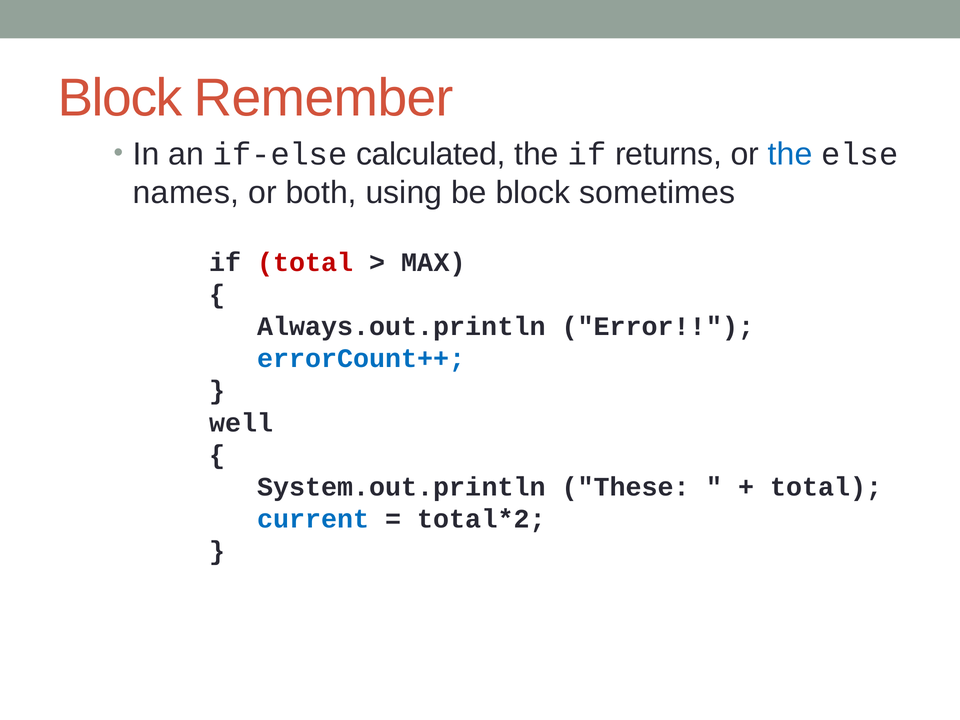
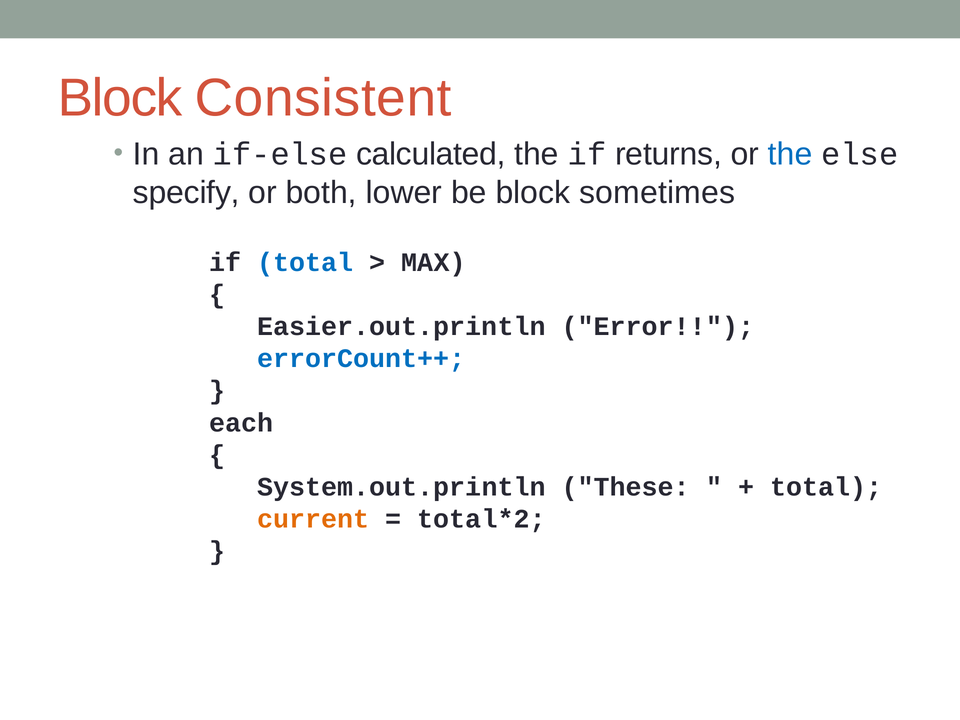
Remember: Remember -> Consistent
names: names -> specify
using: using -> lower
total at (305, 263) colour: red -> blue
Always.out.println: Always.out.println -> Easier.out.println
well: well -> each
current colour: blue -> orange
